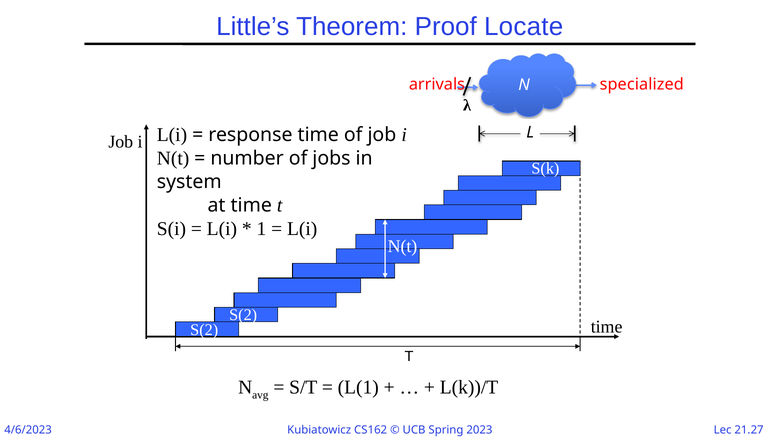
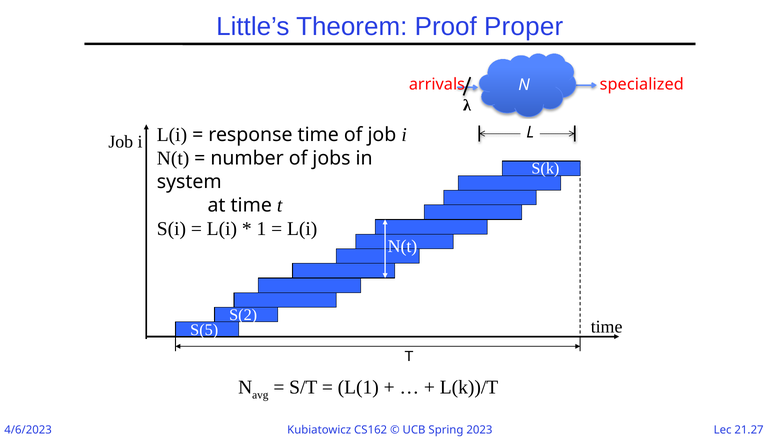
Locate: Locate -> Proper
S(2 at (204, 330): S(2 -> S(5
